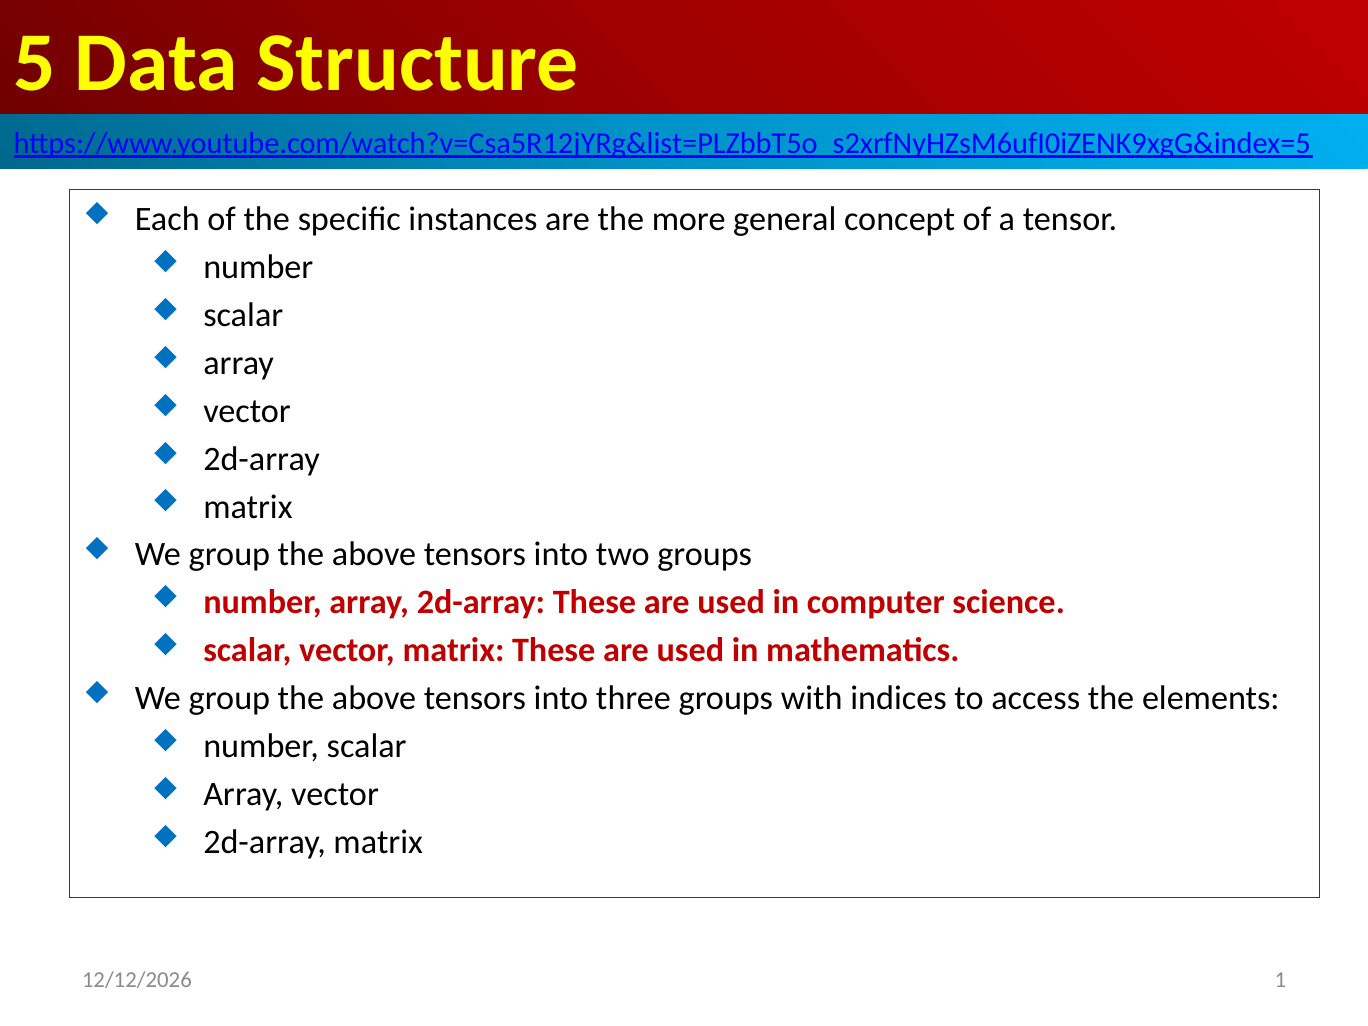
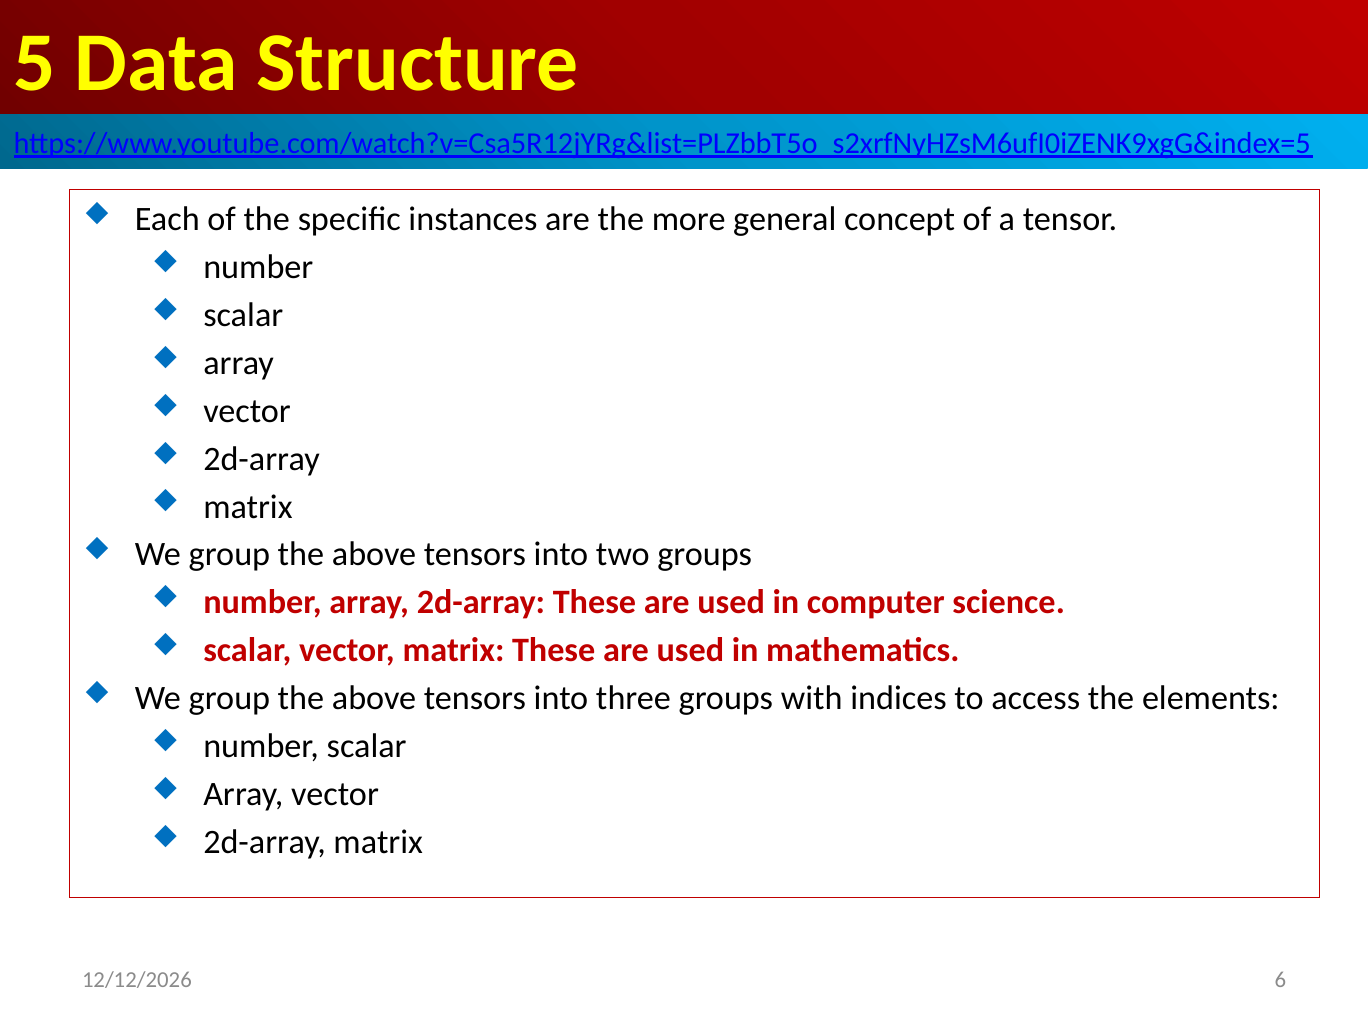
1: 1 -> 6
